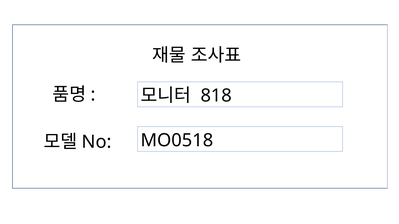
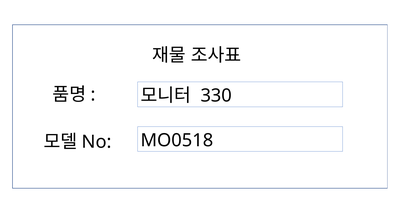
818: 818 -> 330
